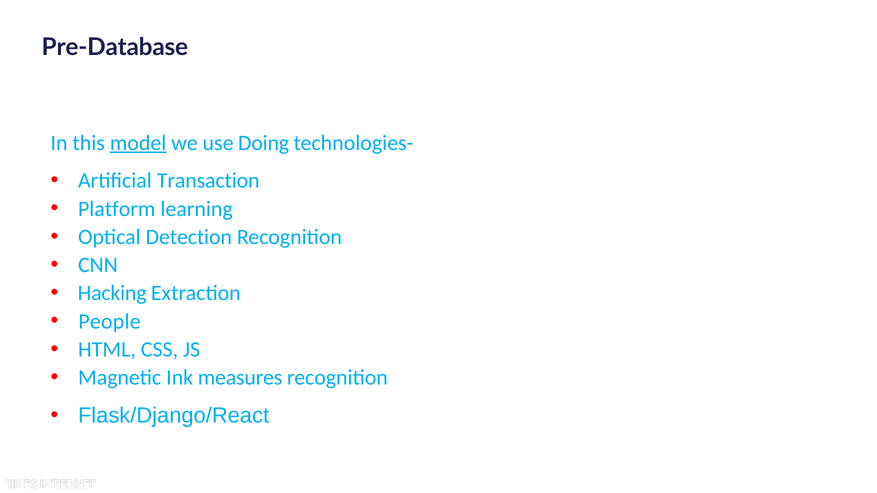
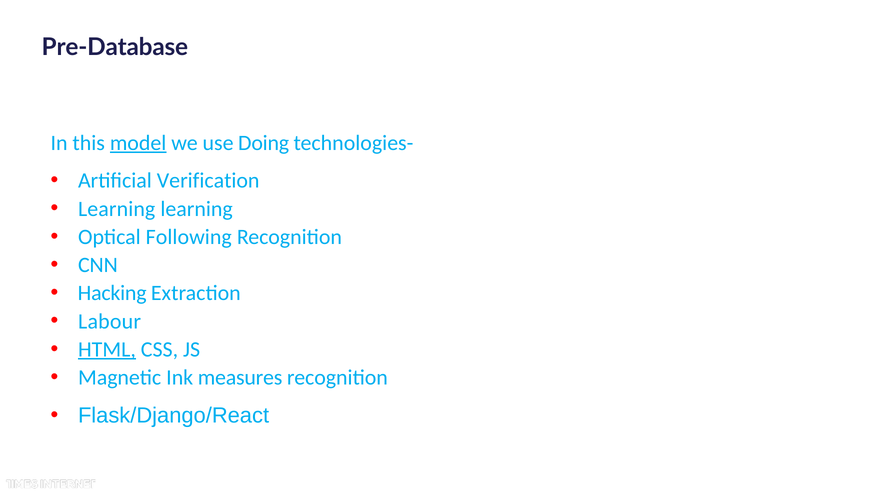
Transaction: Transaction -> Verification
Platform at (117, 209): Platform -> Learning
Detection: Detection -> Following
People: People -> Labour
HTML underline: none -> present
